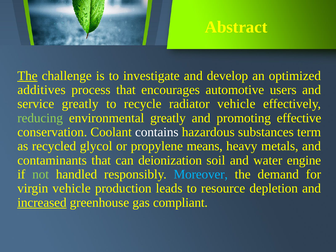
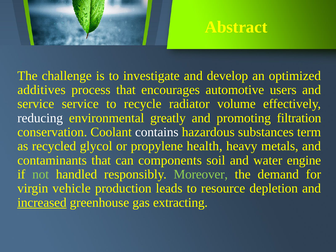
The at (27, 76) underline: present -> none
service greatly: greatly -> service
radiator vehicle: vehicle -> volume
reducing colour: light green -> white
effective: effective -> filtration
means: means -> health
deionization: deionization -> components
Moreover colour: light blue -> light green
compliant: compliant -> extracting
